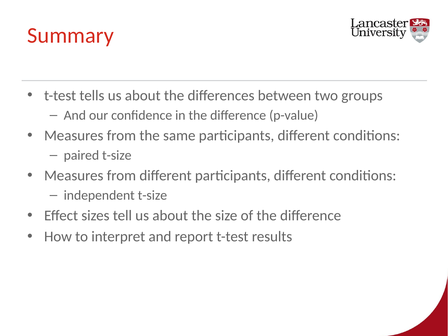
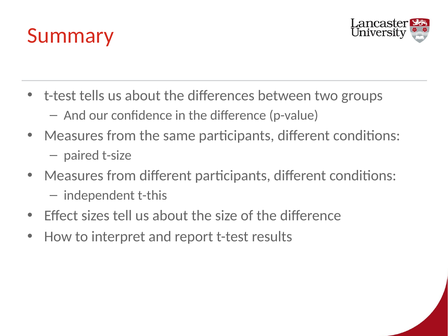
independent t-size: t-size -> t-this
